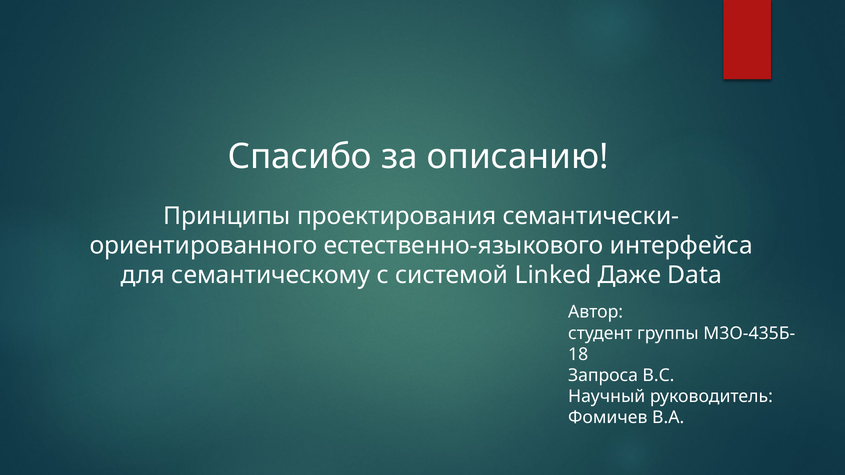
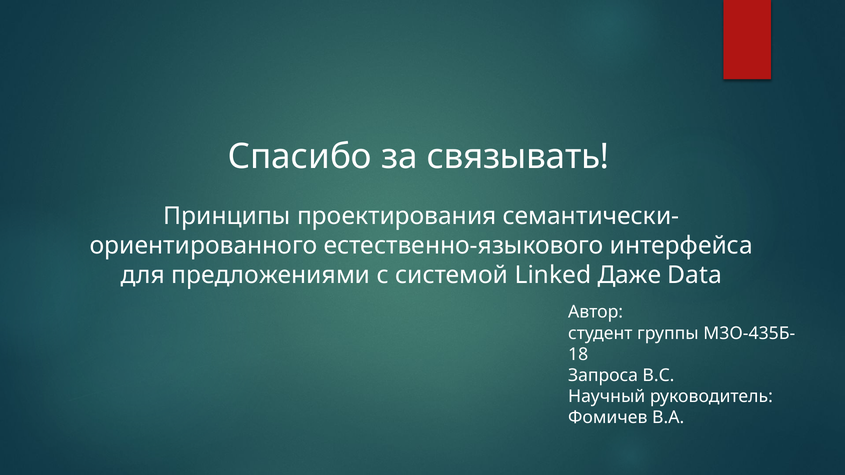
описанию: описанию -> связывать
семантическому: семантическому -> предложениями
